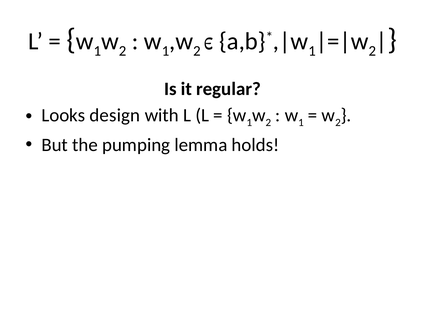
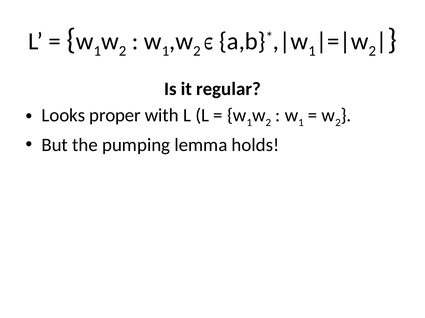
design: design -> proper
